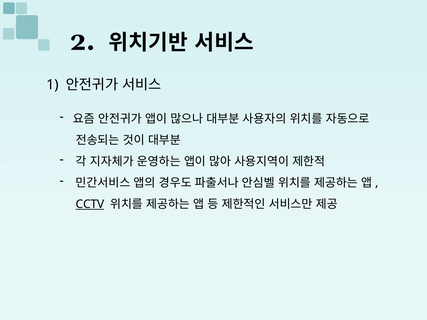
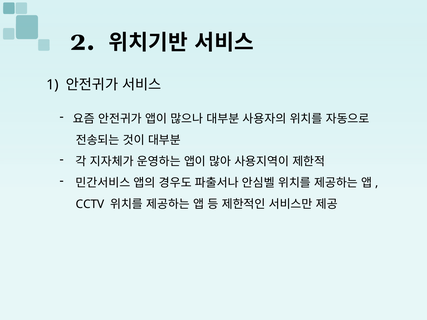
CCTV underline: present -> none
